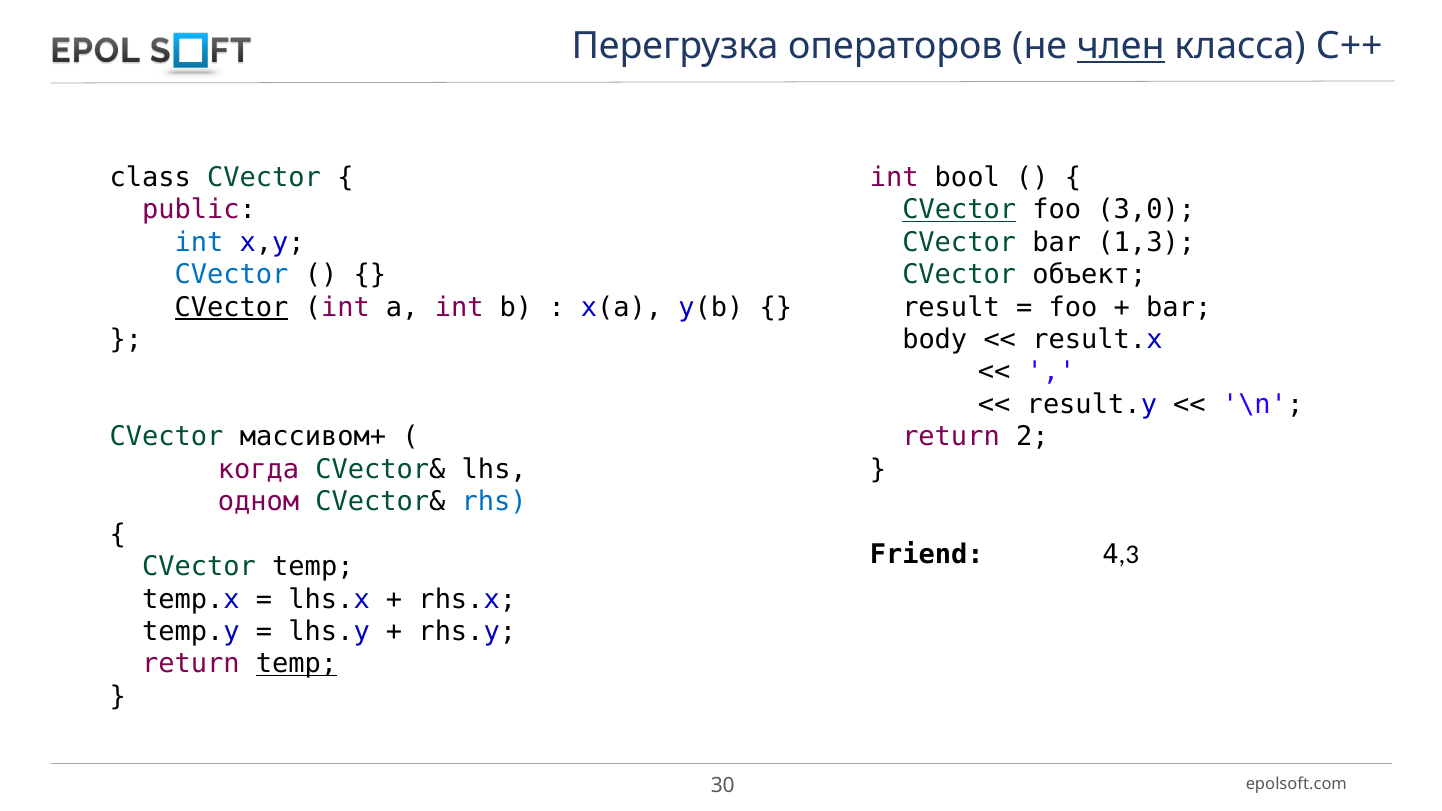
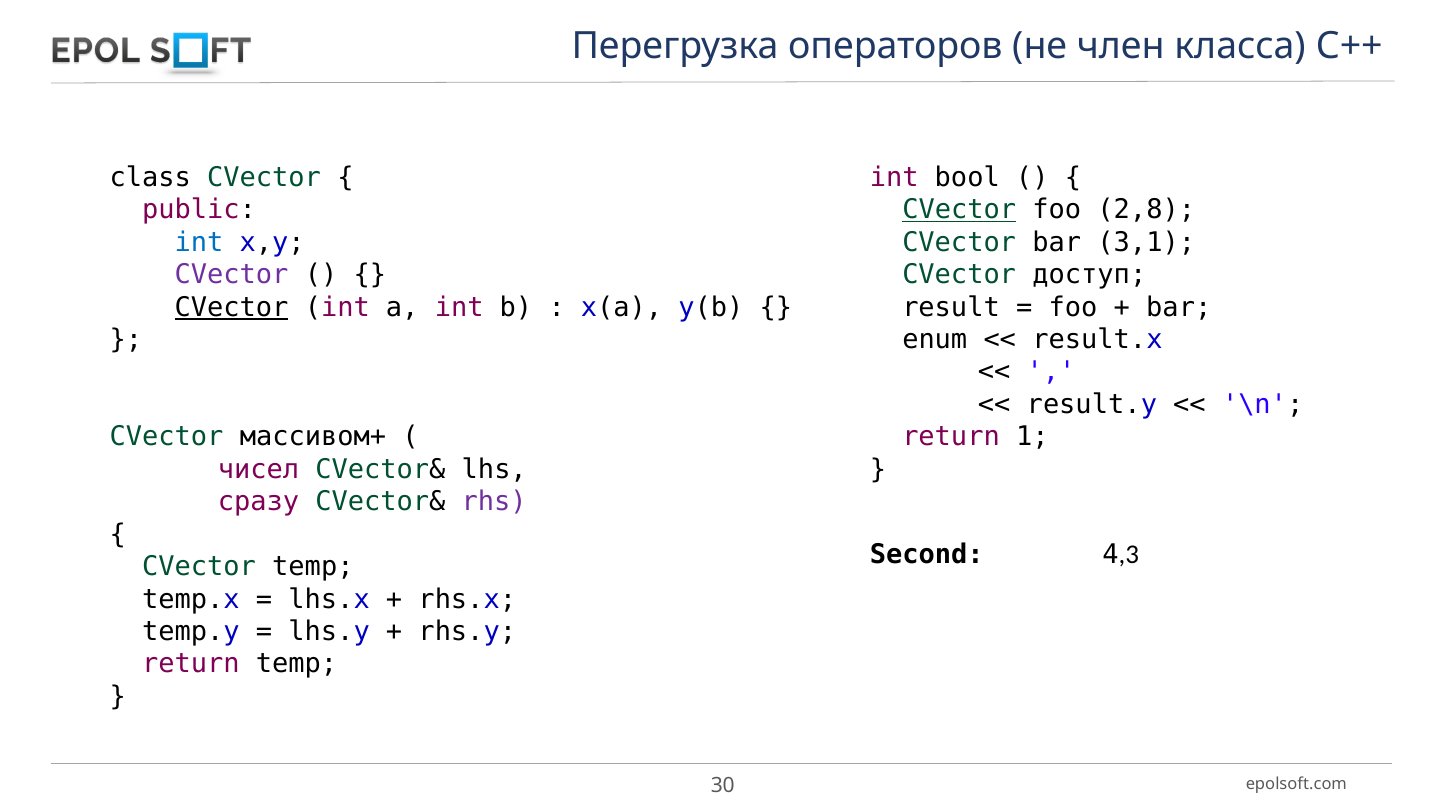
член underline: present -> none
3,0: 3,0 -> 2,8
1,3: 1,3 -> 3,1
CVector at (232, 275) colour: blue -> purple
объект: объект -> доступ
body: body -> enum
2: 2 -> 1
когда: когда -> чисел
одном: одном -> сразу
rhs colour: blue -> purple
Friend: Friend -> Second
temp at (297, 664) underline: present -> none
